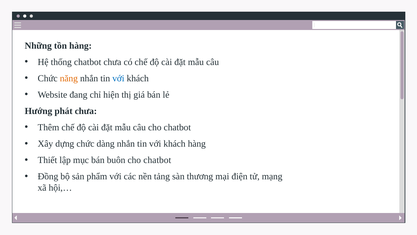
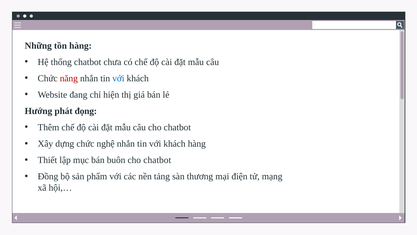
năng colour: orange -> red
phát chưa: chưa -> đọng
dàng: dàng -> nghệ
